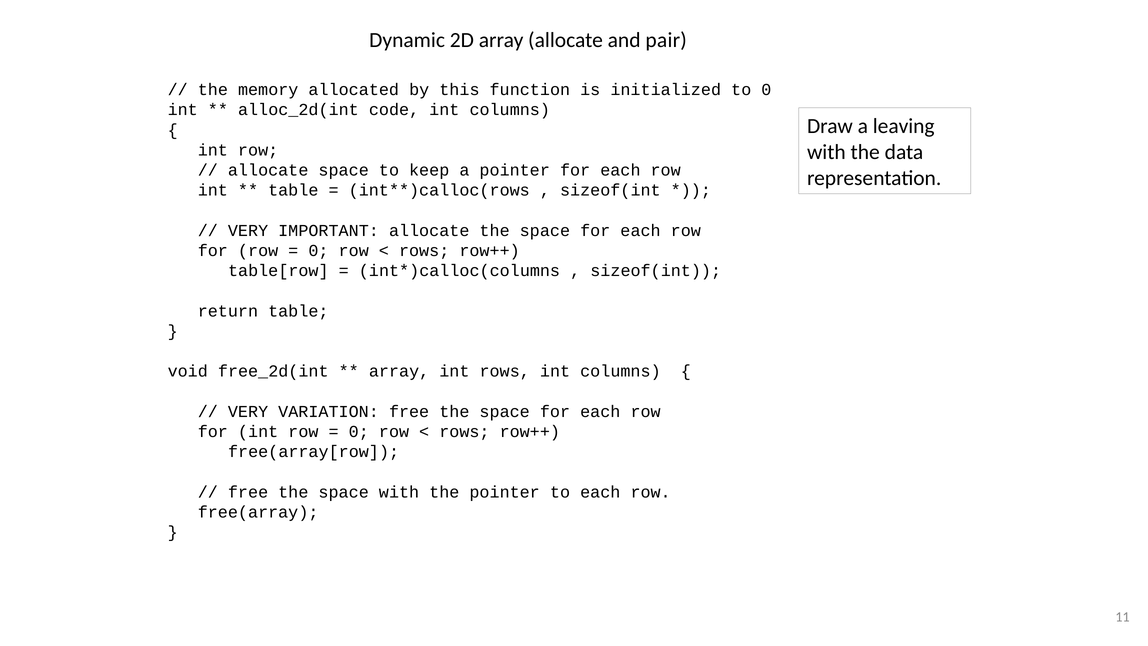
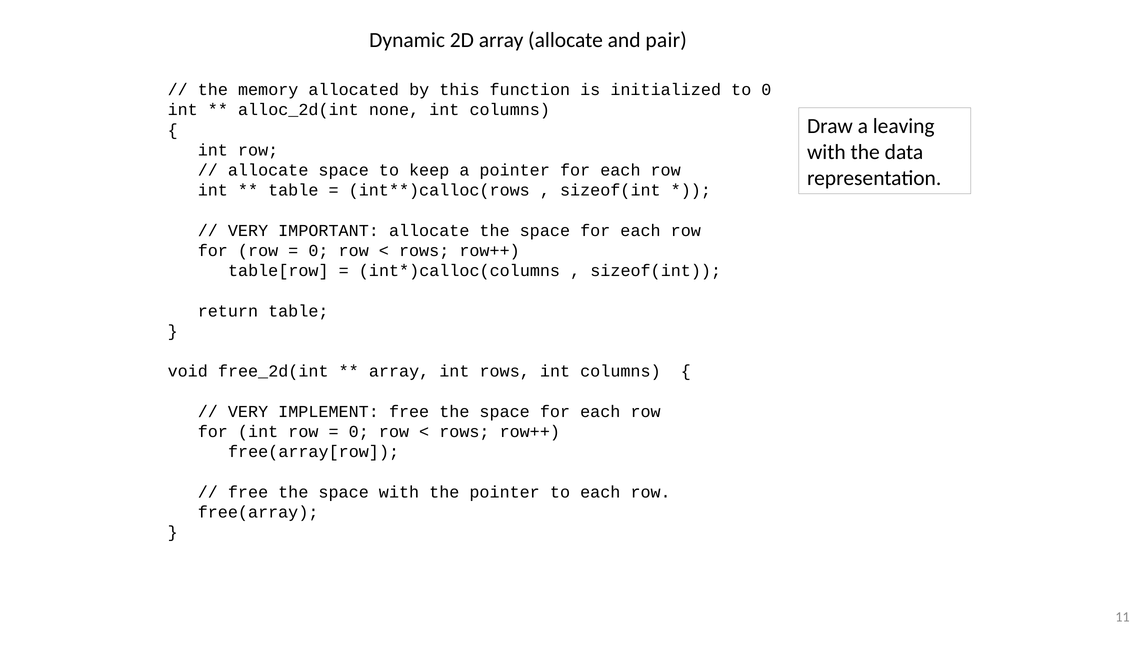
code: code -> none
VARIATION: VARIATION -> IMPLEMENT
